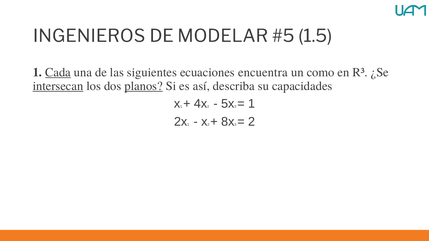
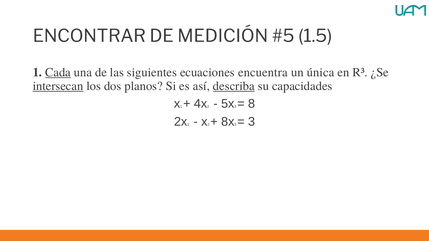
INGENIEROS: INGENIEROS -> ENCONTRAR
MODELAR: MODELAR -> MEDICIÓN
como: como -> única
planos underline: present -> none
describa underline: none -> present
1 at (251, 104): 1 -> 8
2 at (251, 122): 2 -> 3
